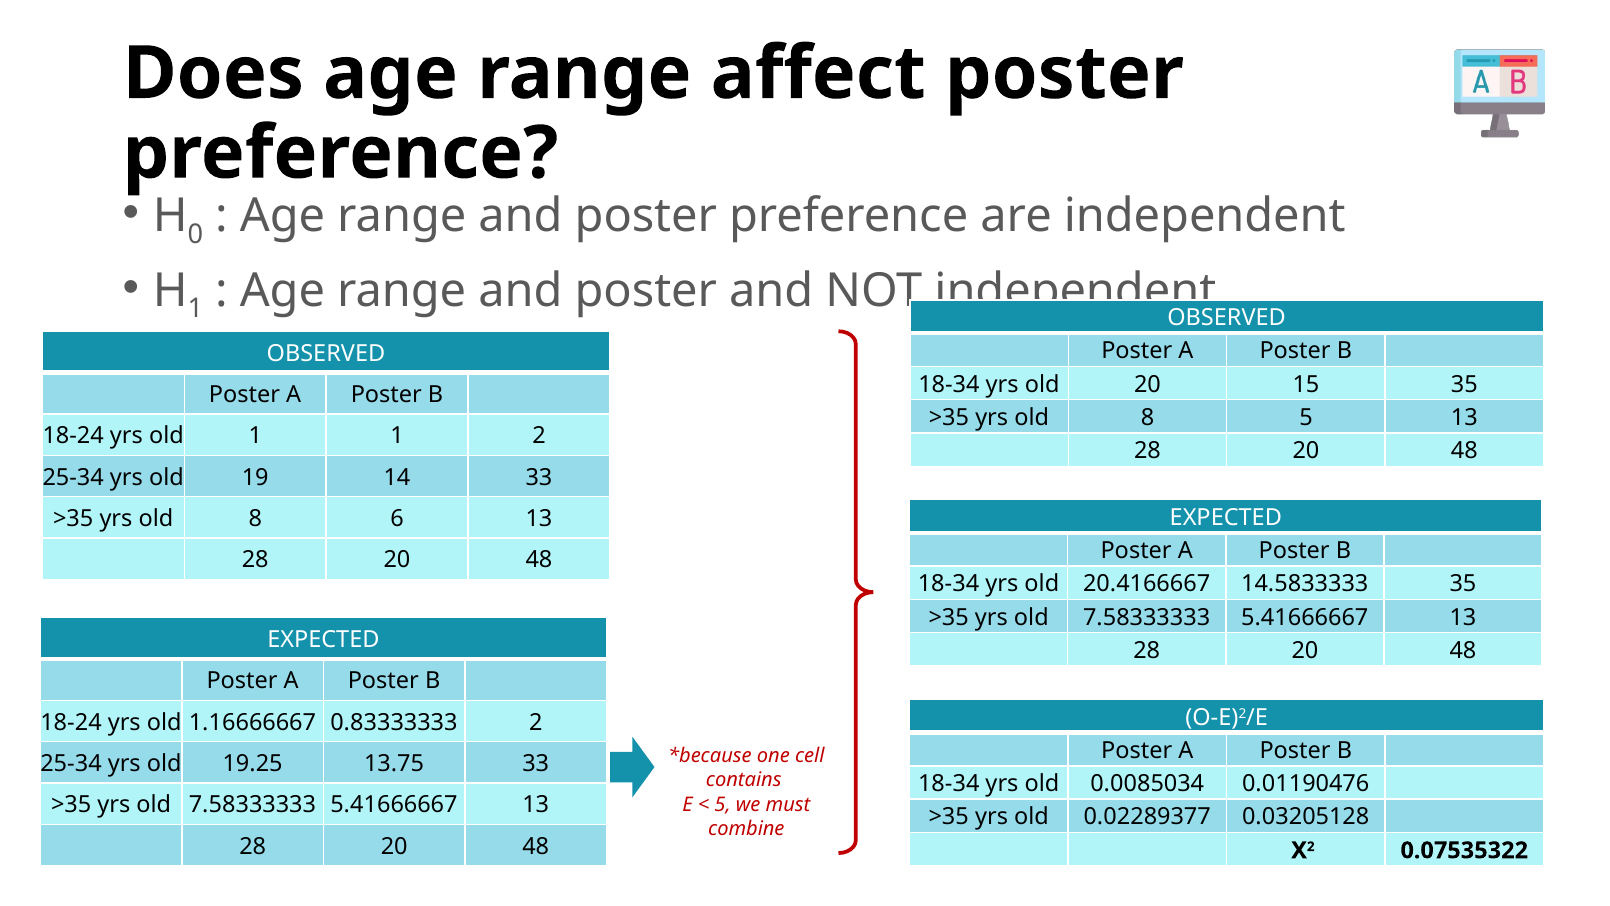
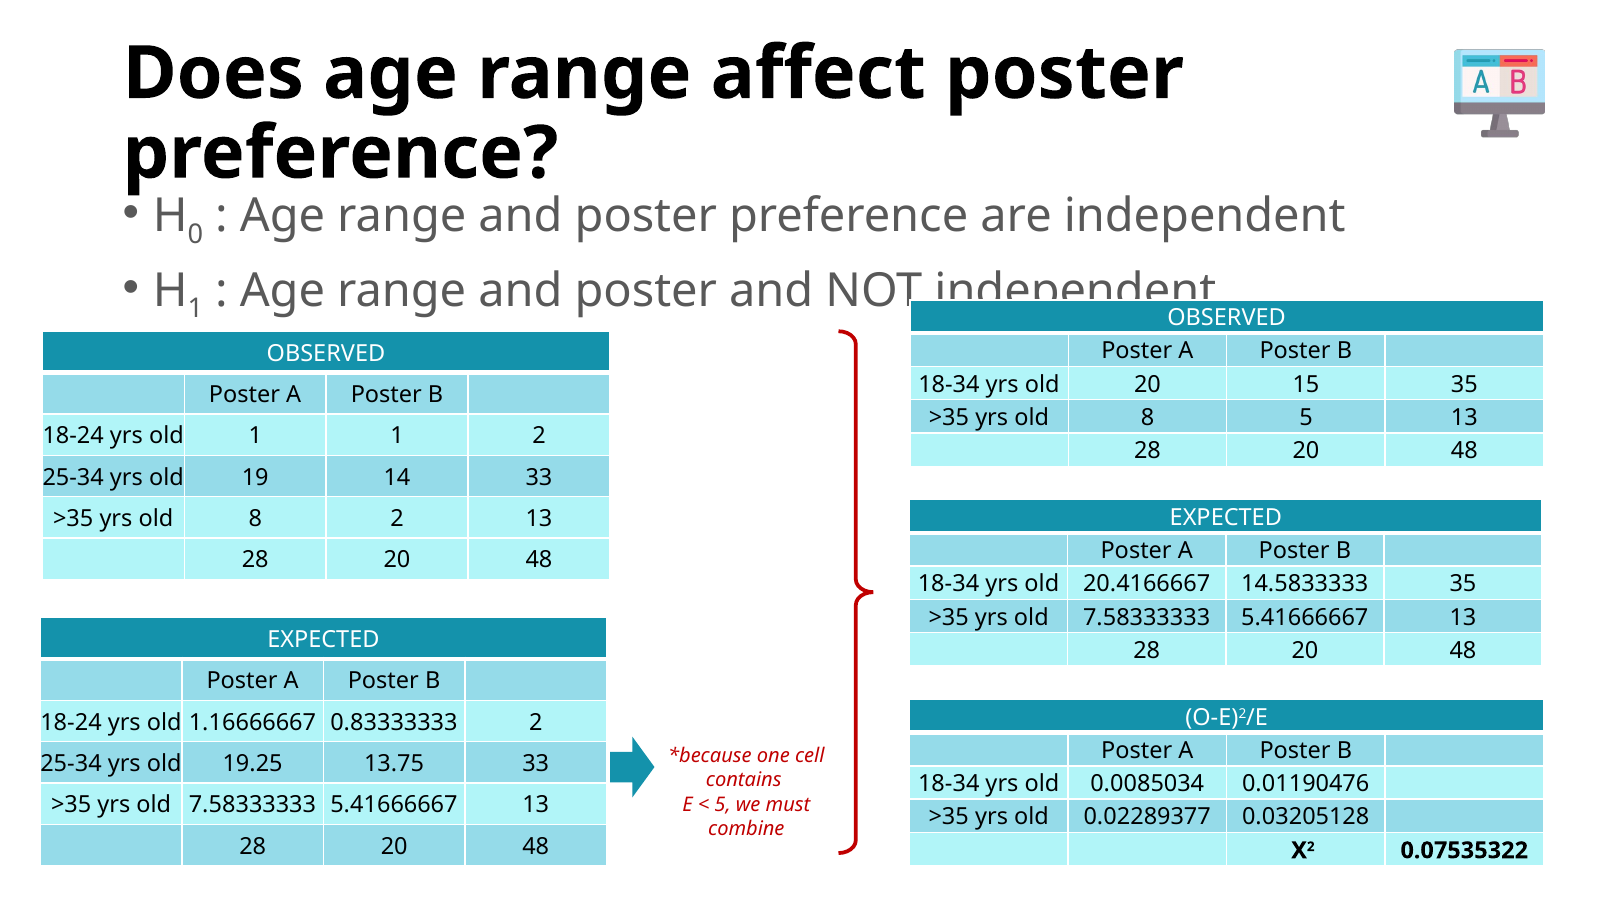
8 6: 6 -> 2
